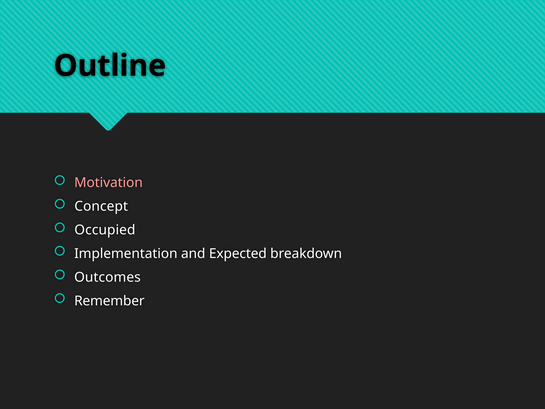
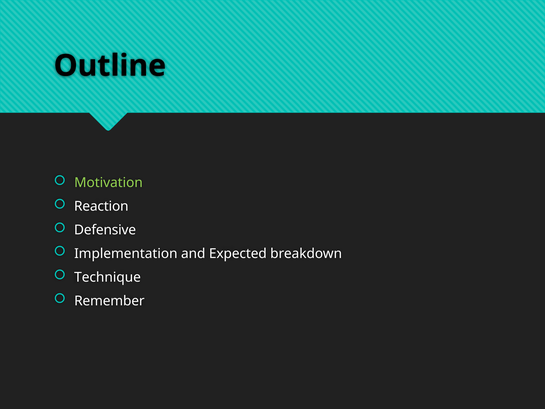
Motivation colour: pink -> light green
Concept: Concept -> Reaction
Occupied: Occupied -> Defensive
Outcomes: Outcomes -> Technique
